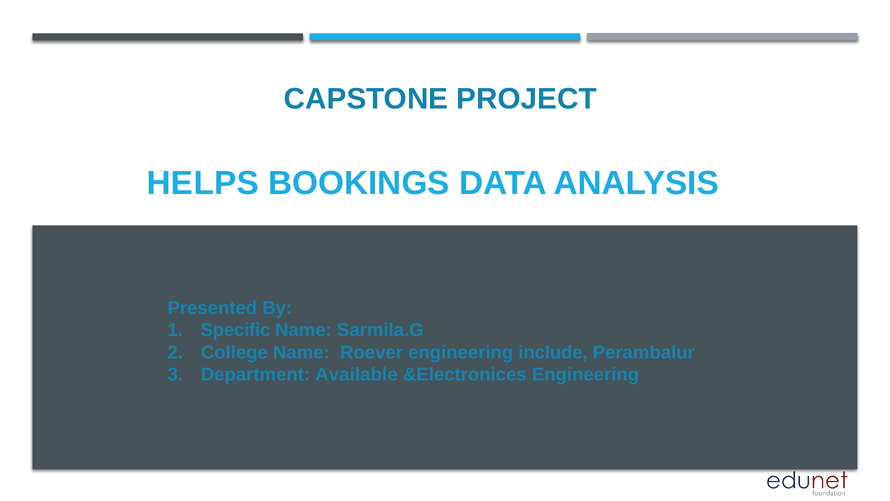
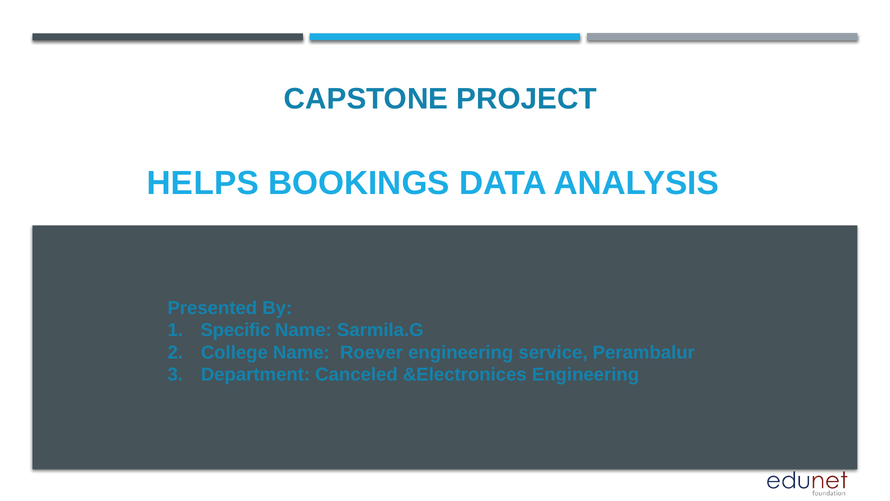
include: include -> service
Available: Available -> Canceled
